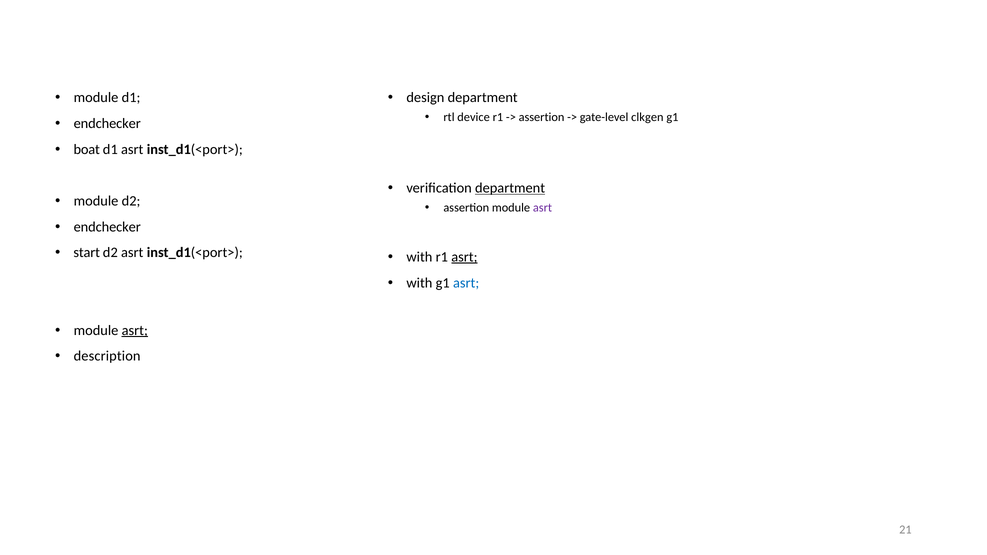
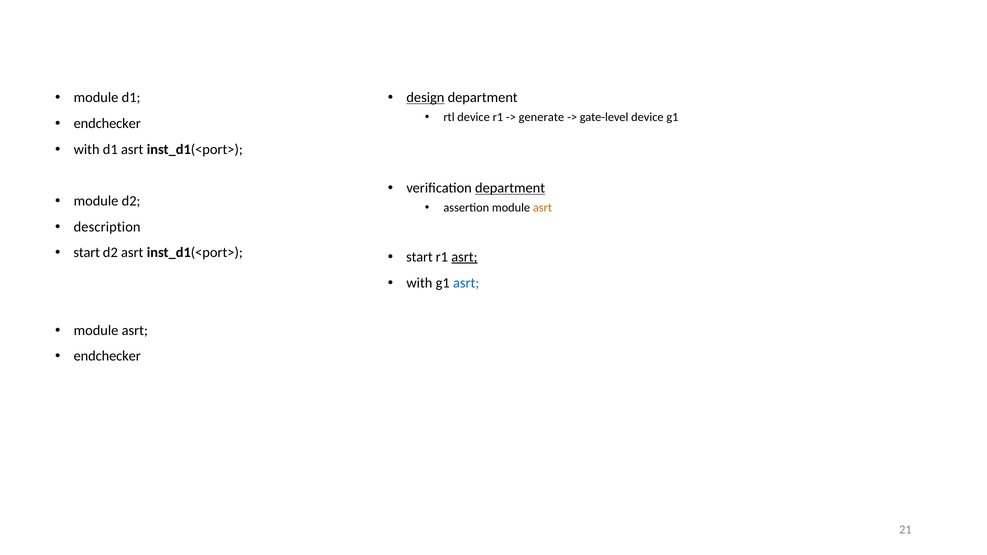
design underline: none -> present
assertion at (541, 117): assertion -> generate
gate-level clkgen: clkgen -> device
boat at (87, 149): boat -> with
asrt at (543, 208) colour: purple -> orange
endchecker at (107, 227): endchecker -> description
with at (419, 257): with -> start
asrt at (135, 330) underline: present -> none
description at (107, 356): description -> endchecker
